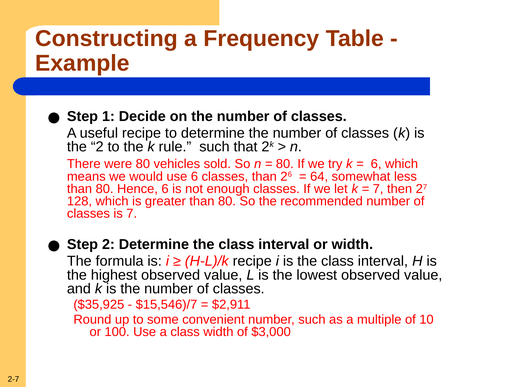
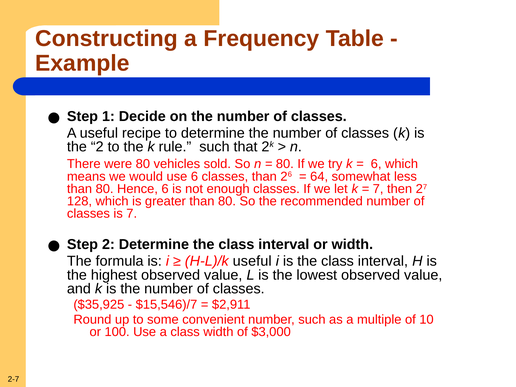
H-L)/k recipe: recipe -> useful
